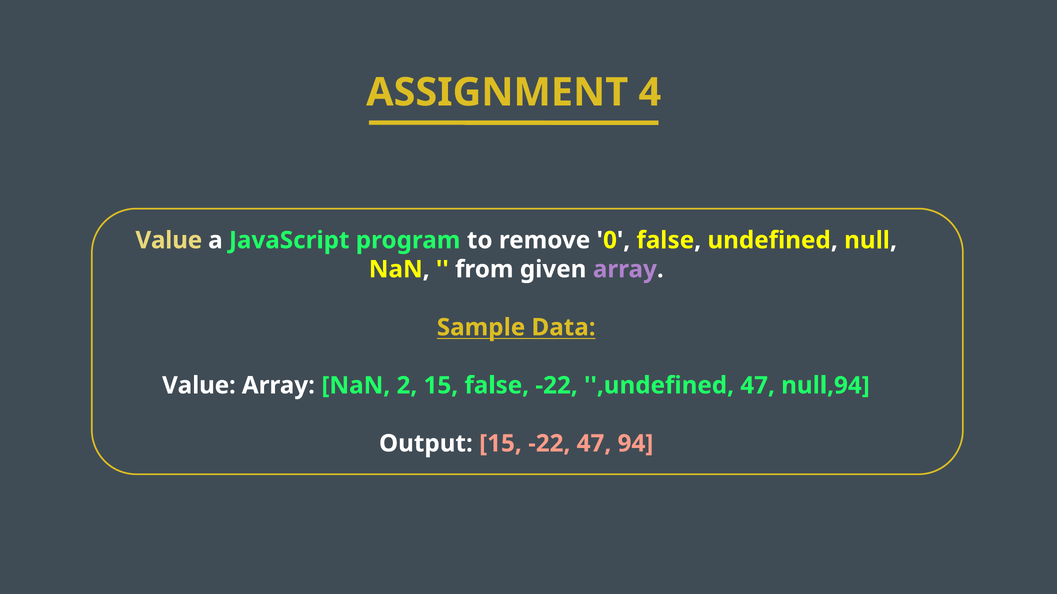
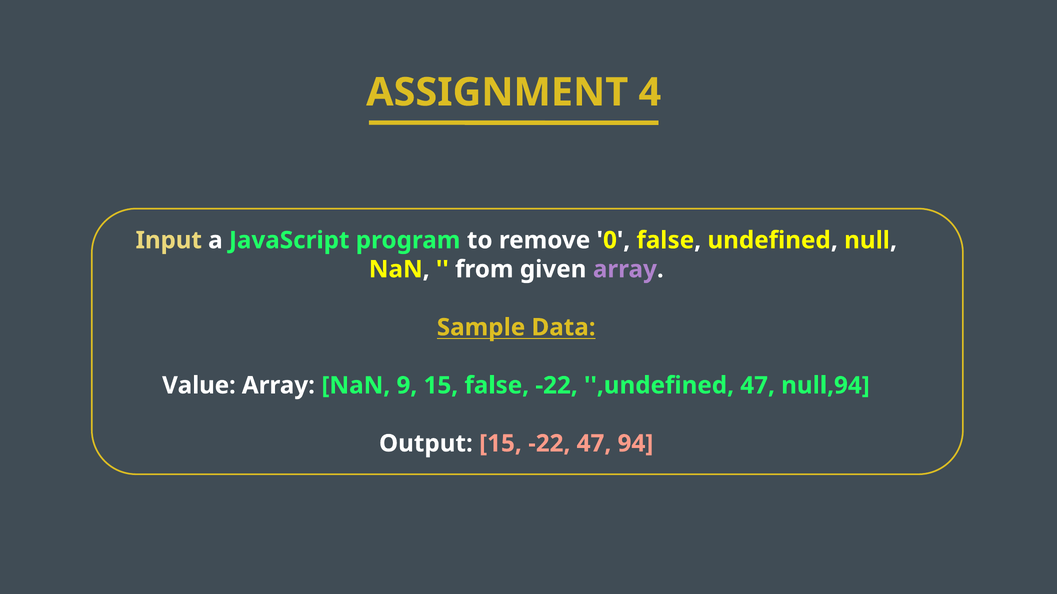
Value at (169, 241): Value -> Input
2: 2 -> 9
